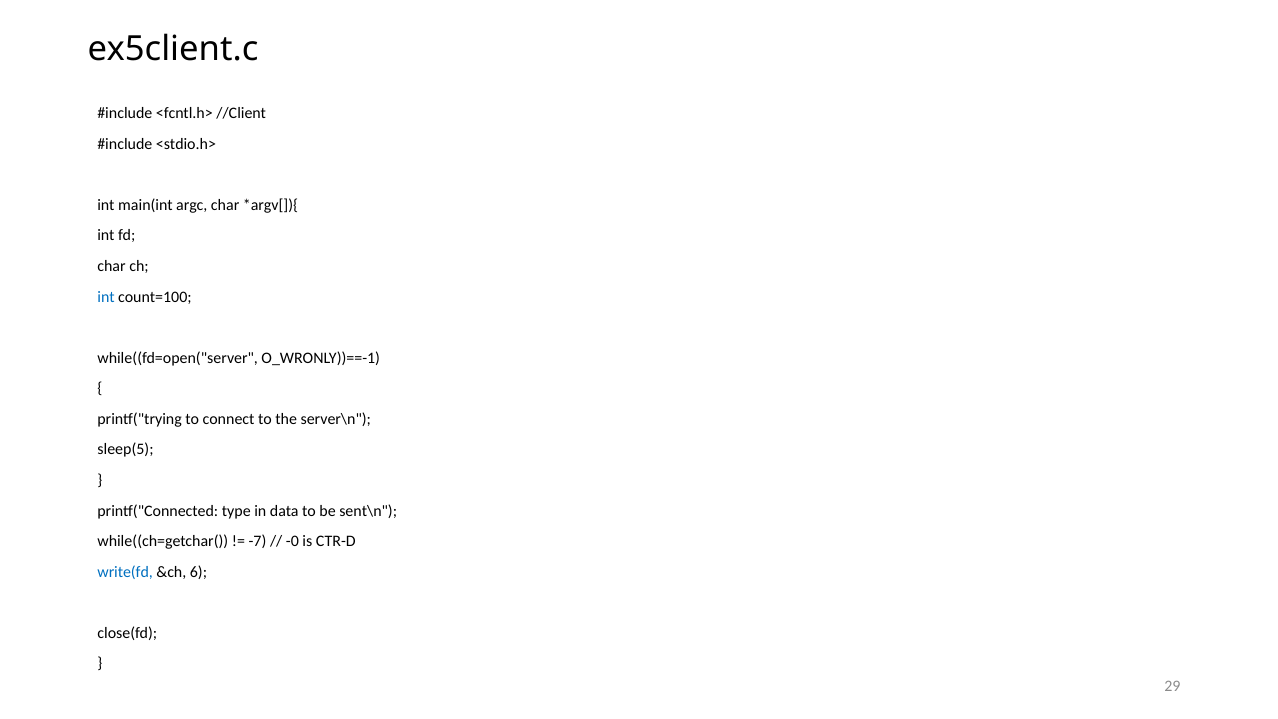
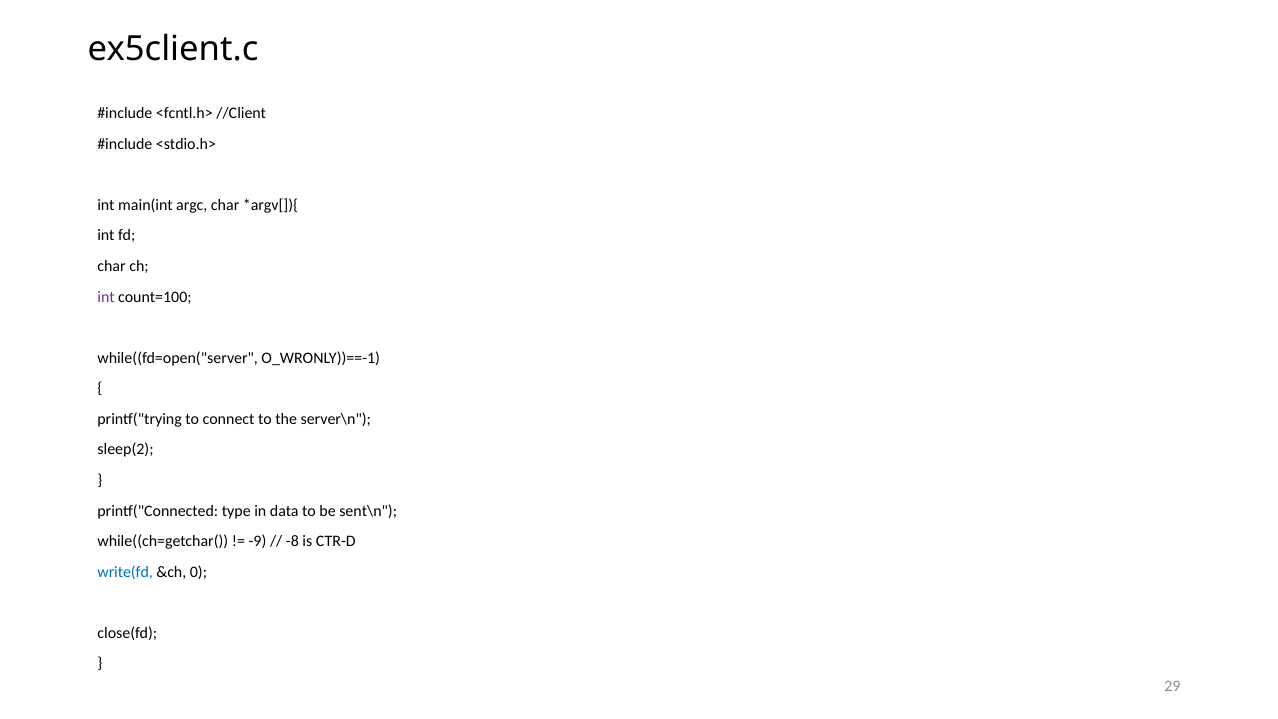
int at (106, 297) colour: blue -> purple
sleep(5: sleep(5 -> sleep(2
-7: -7 -> -9
-0: -0 -> -8
6: 6 -> 0
